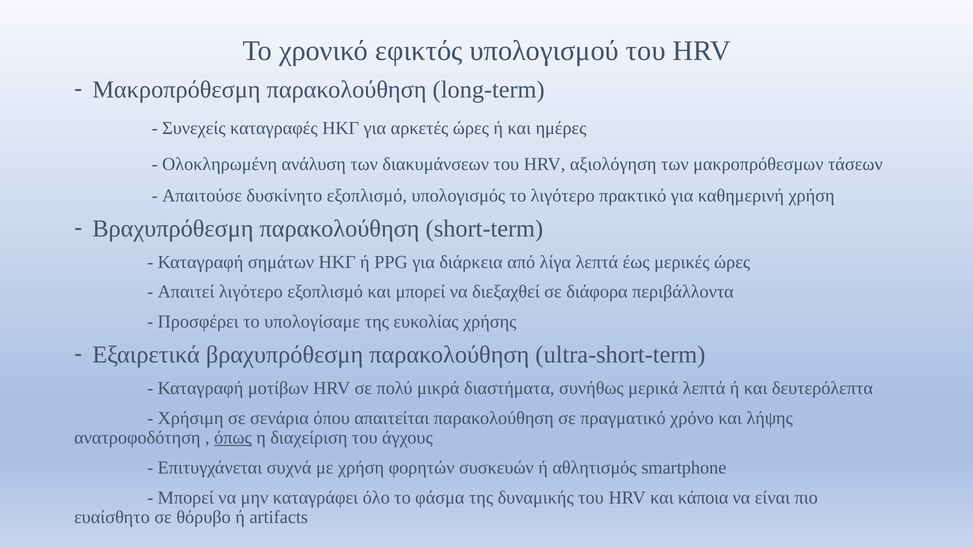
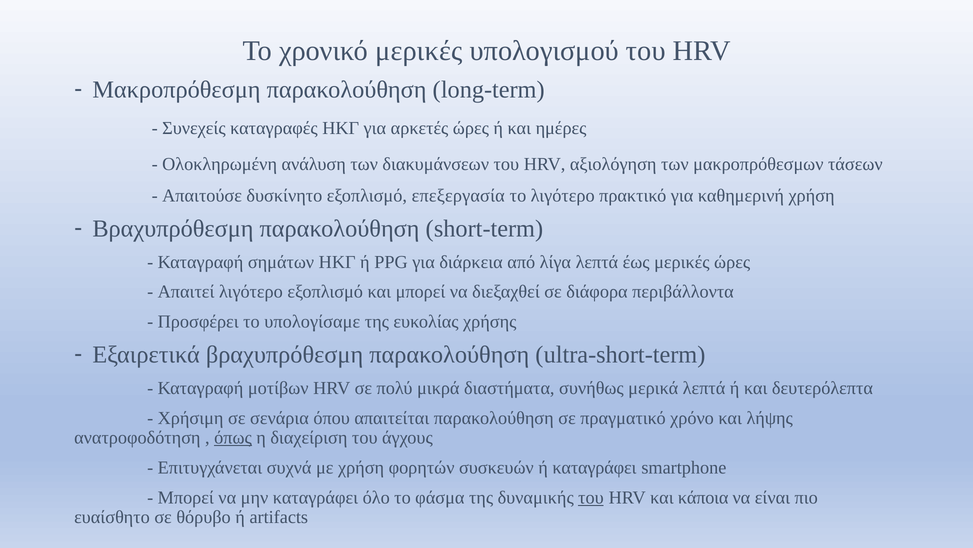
χρονικό εφικτός: εφικτός -> μερικές
υπολογισμός: υπολογισμός -> επεξεργασία
ή αθλητισμός: αθλητισμός -> καταγράφει
του at (591, 497) underline: none -> present
